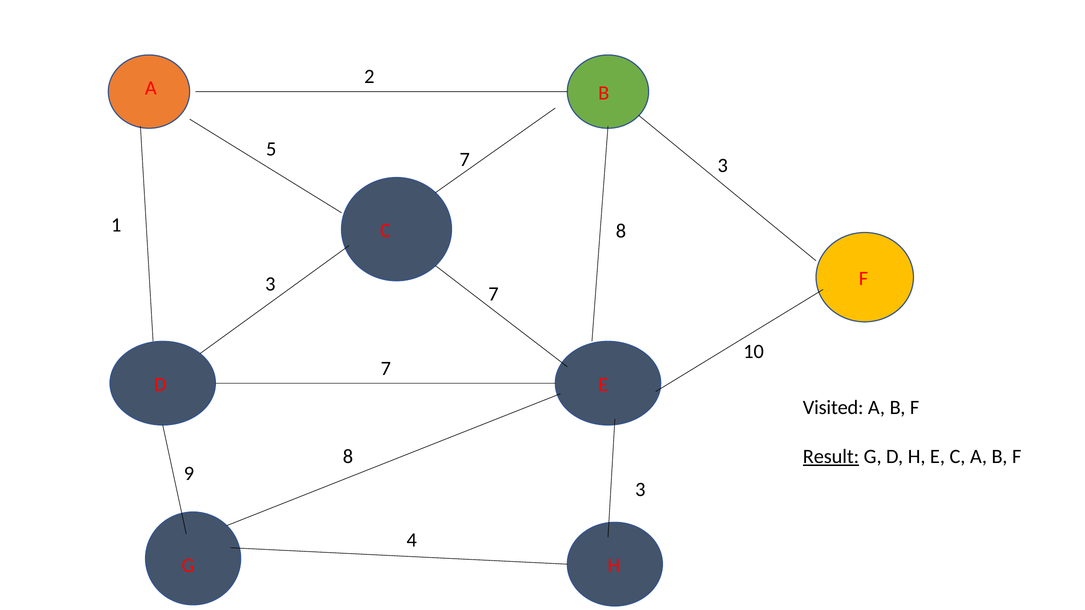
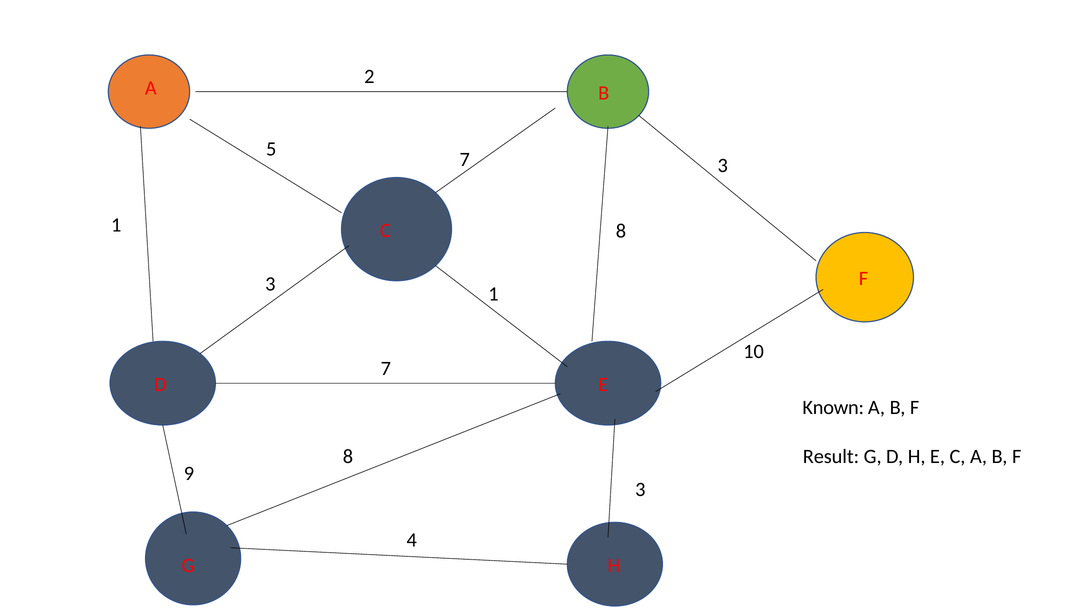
3 7: 7 -> 1
Visited: Visited -> Known
Result underline: present -> none
